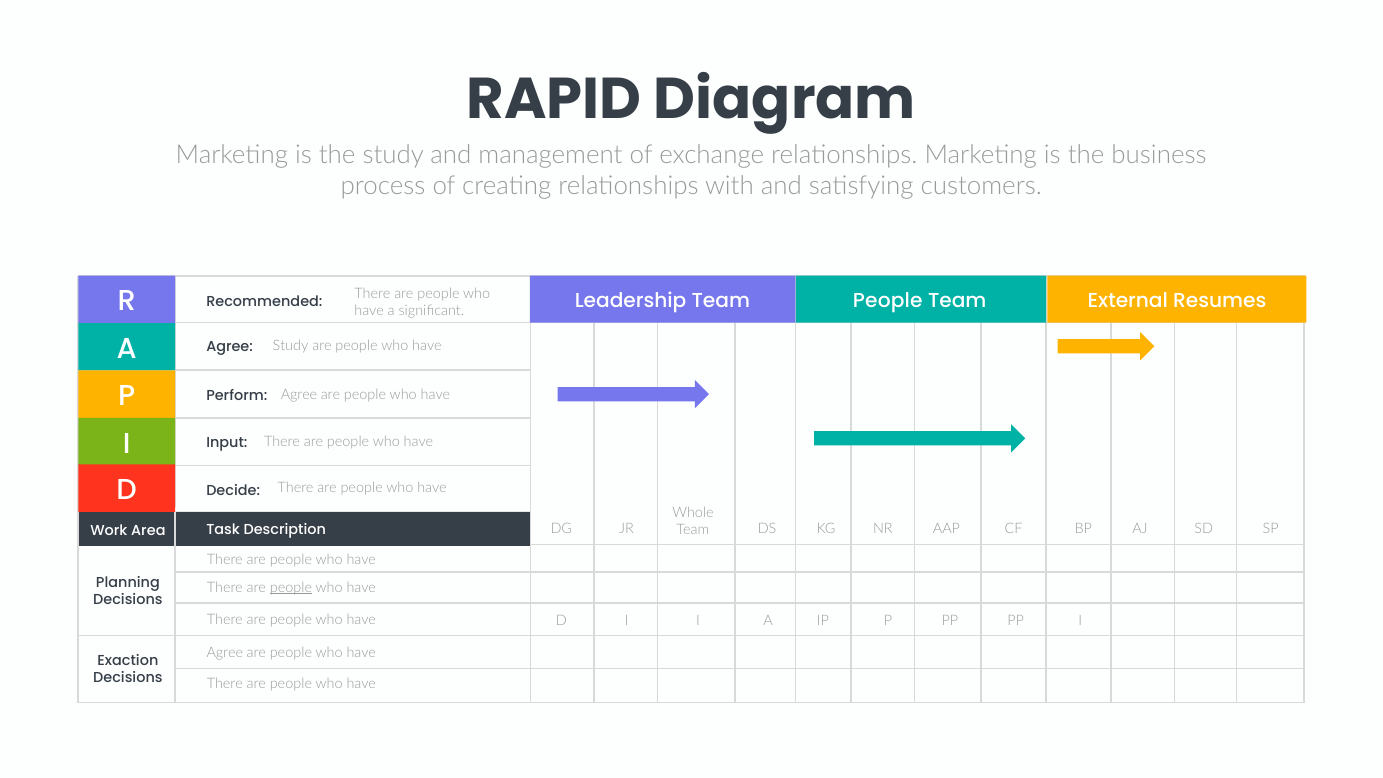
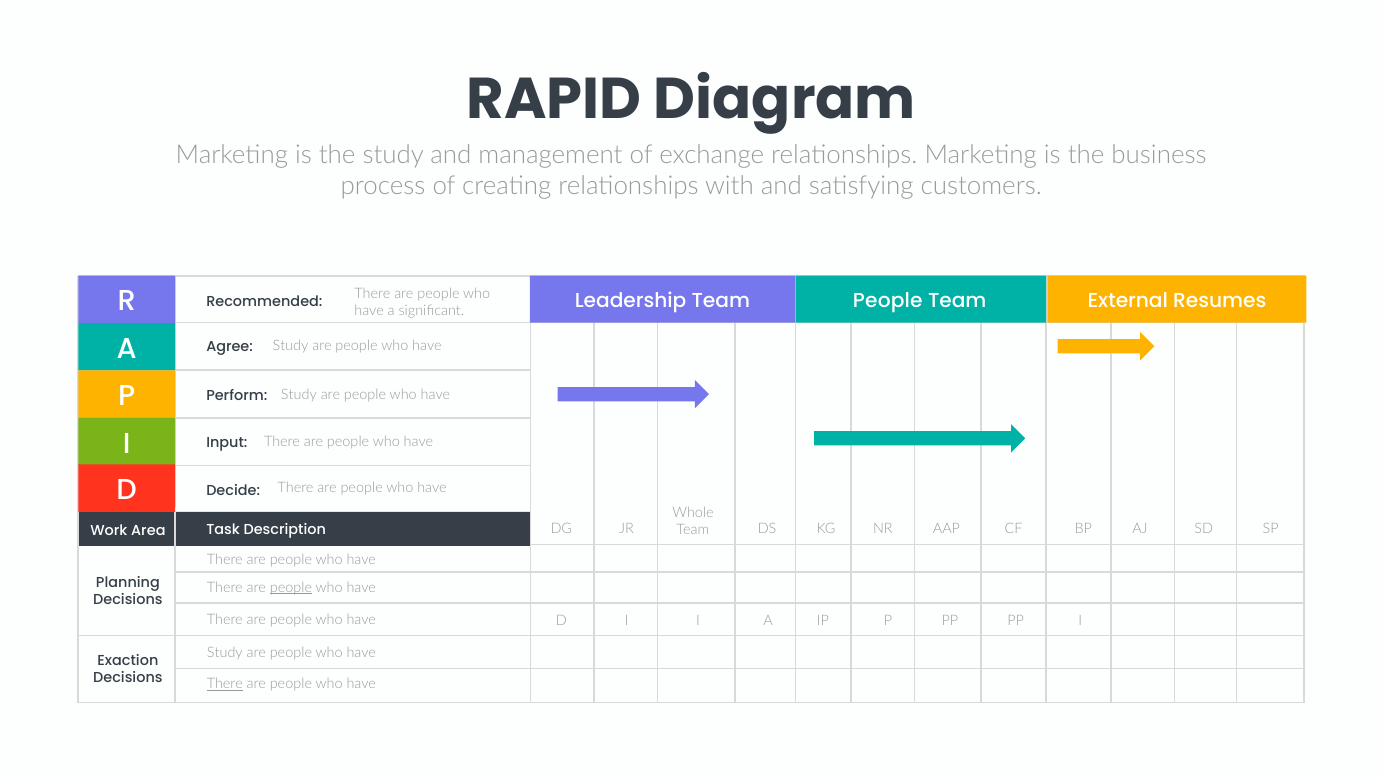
Agree at (299, 395): Agree -> Study
Agree at (225, 653): Agree -> Study
There at (225, 684) underline: none -> present
